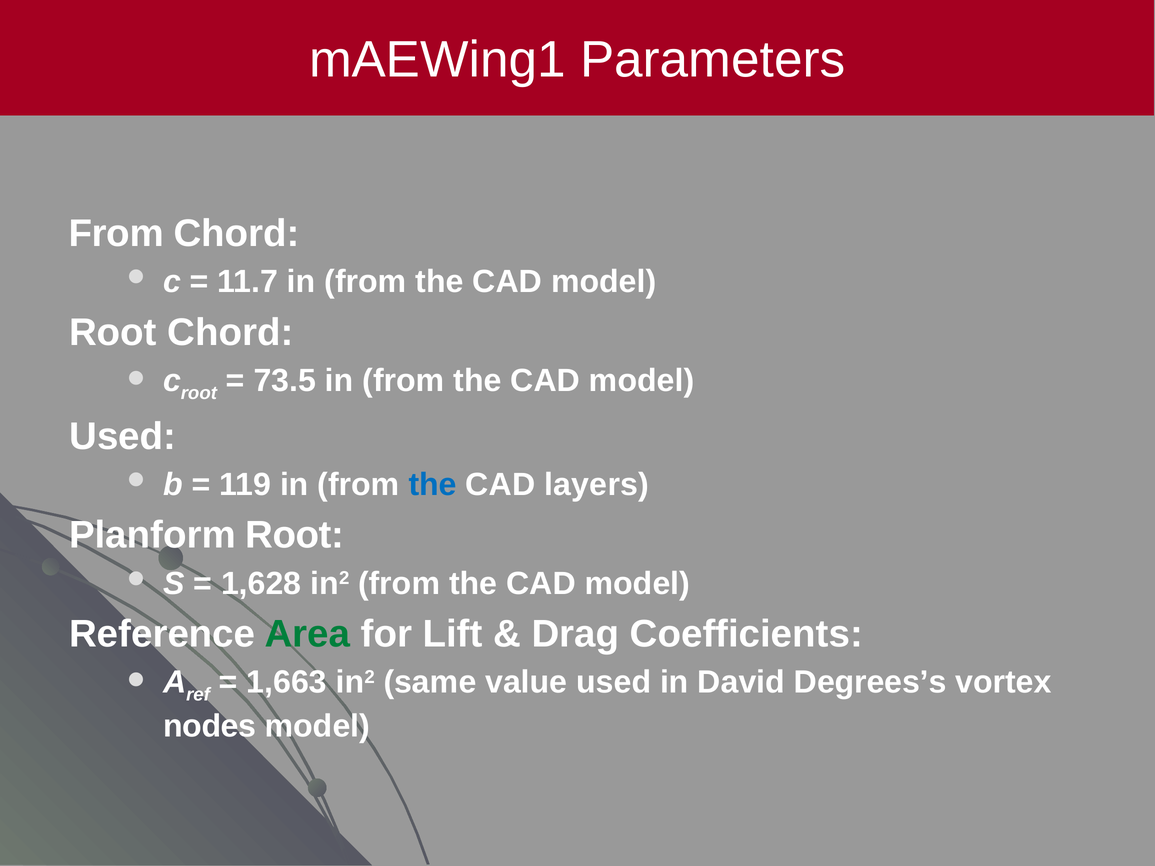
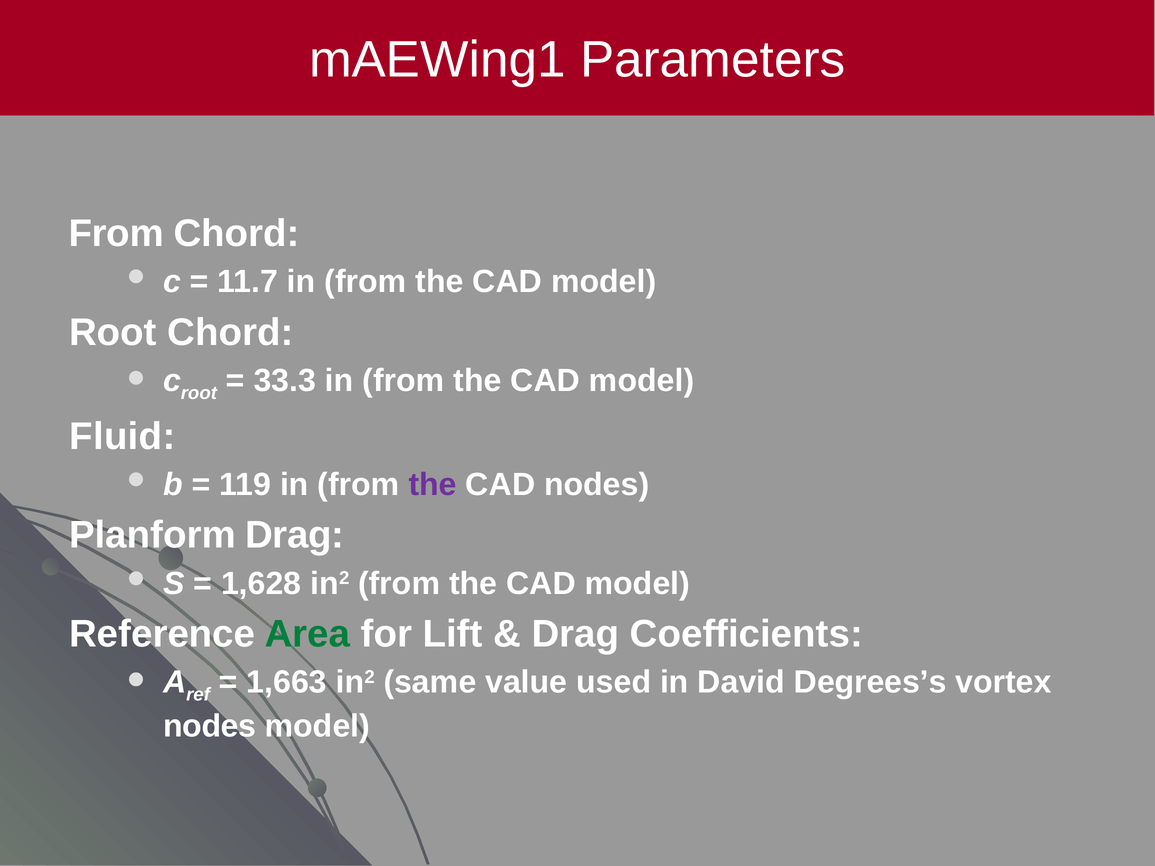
73.5: 73.5 -> 33.3
Used at (123, 437): Used -> Fluid
the at (433, 485) colour: blue -> purple
CAD layers: layers -> nodes
Planform Root: Root -> Drag
